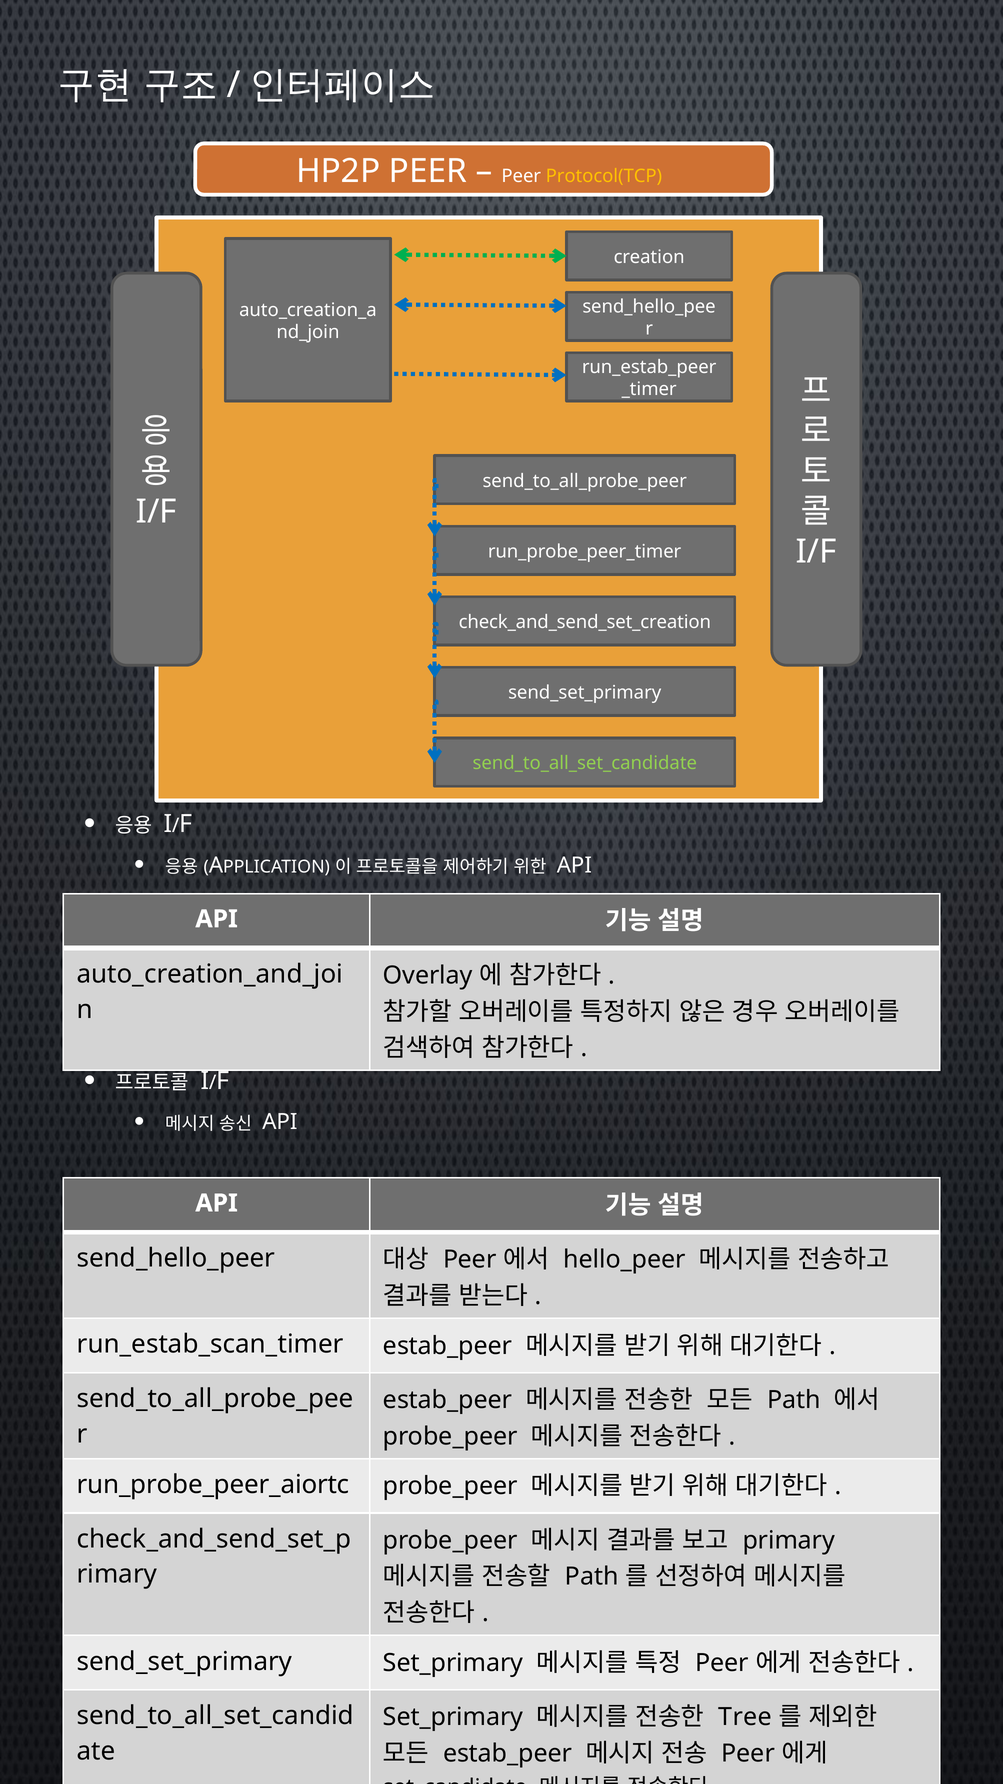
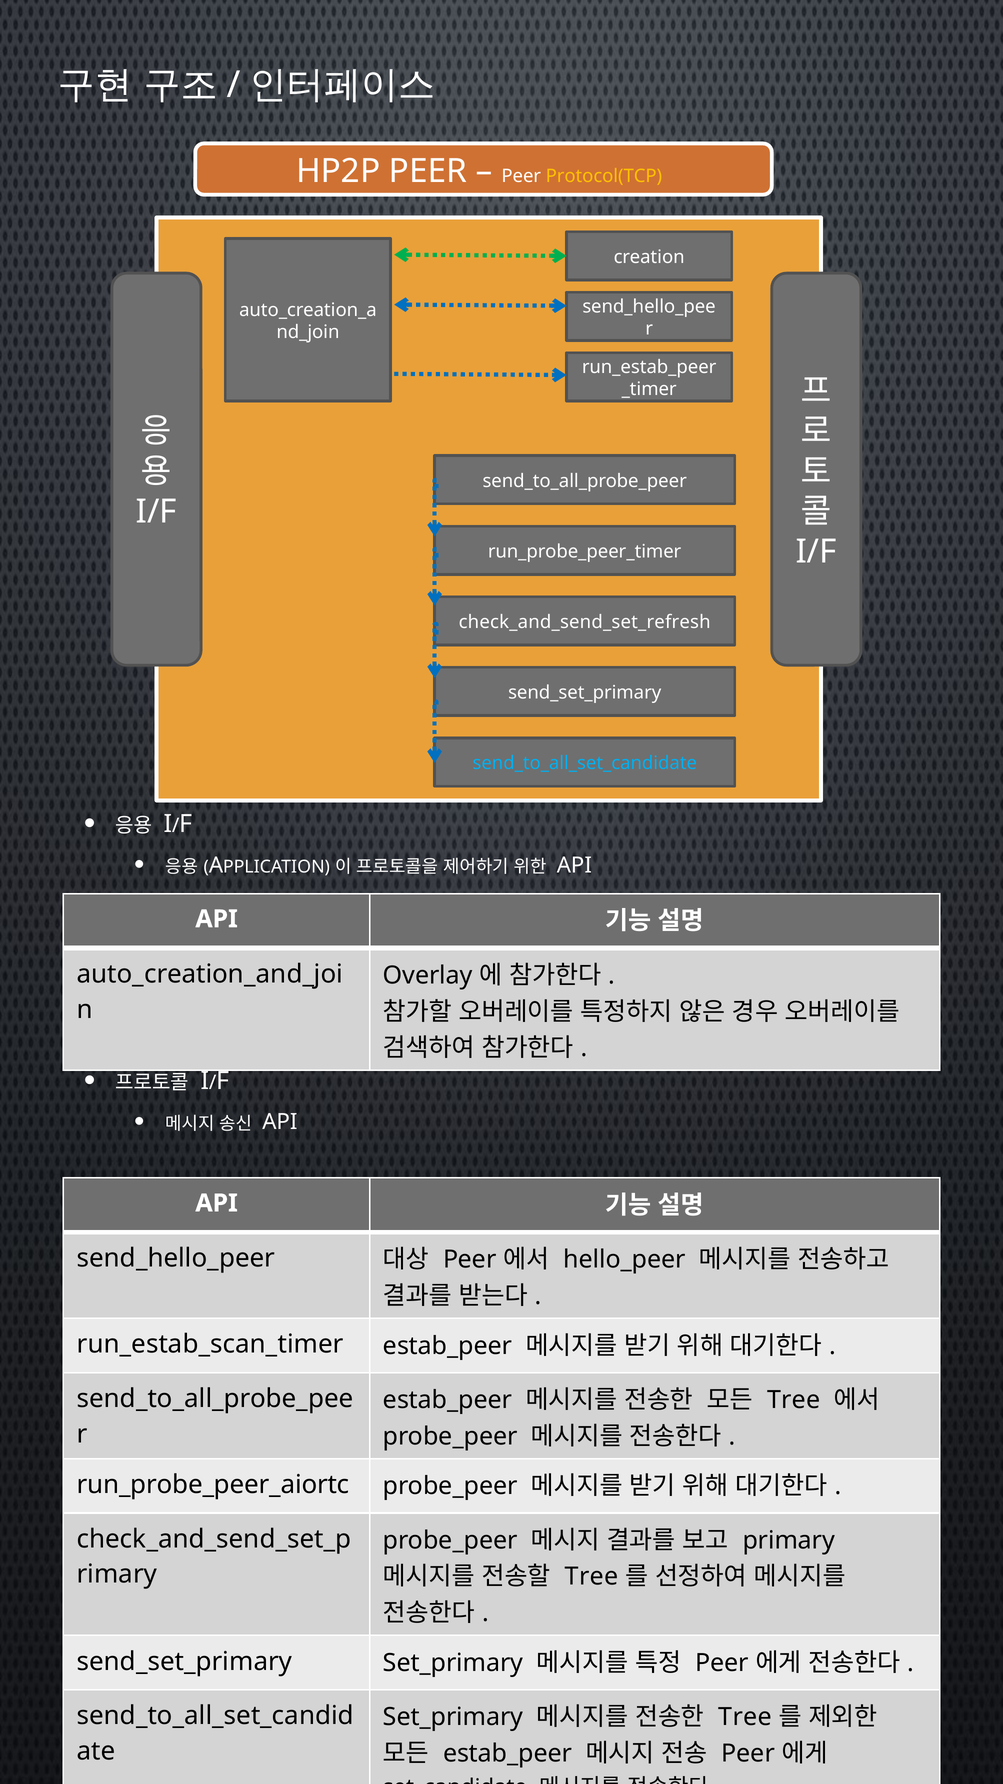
check_and_send_set_creation: check_and_send_set_creation -> check_and_send_set_refresh
send_to_all_set_candidate colour: light green -> light blue
Path at (794, 1399): Path -> Tree
Path at (592, 1576): Path -> Tree
